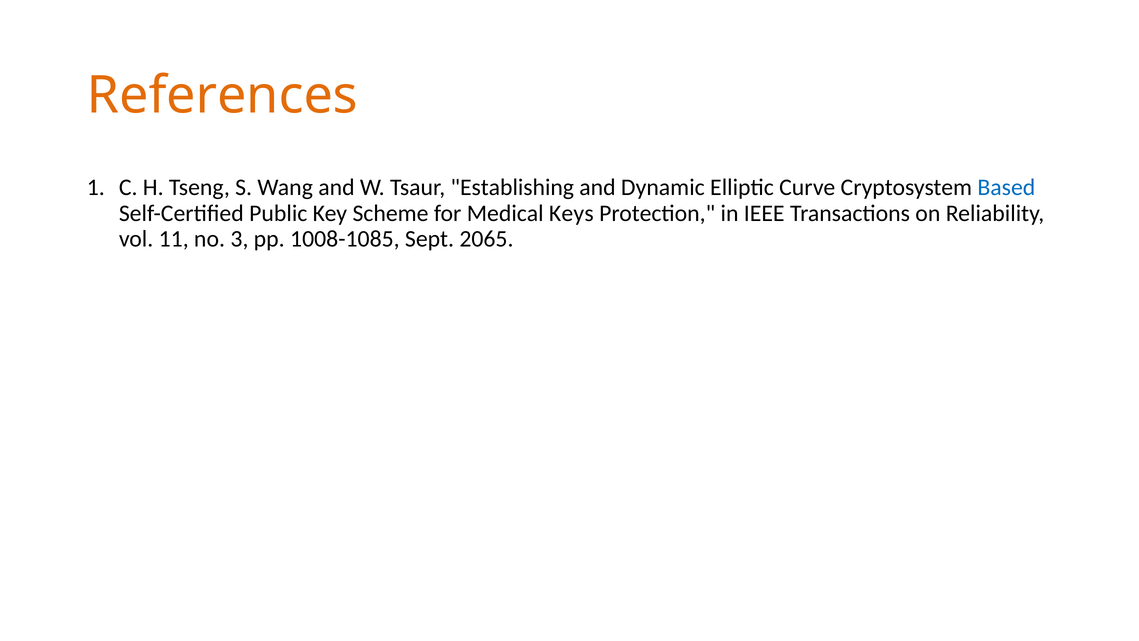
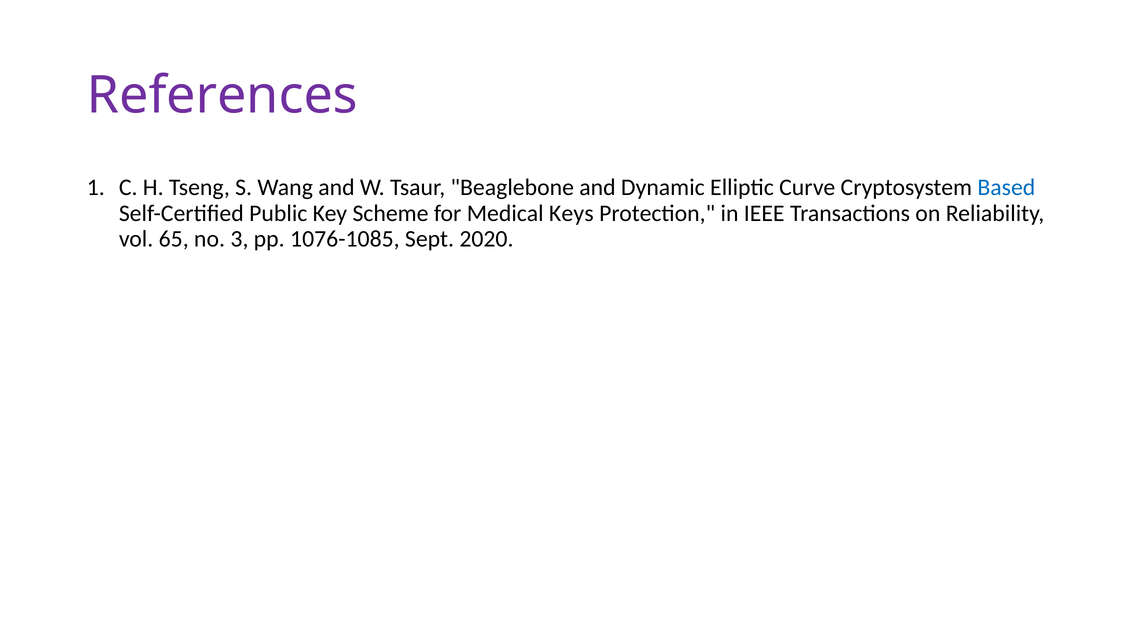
References colour: orange -> purple
Establishing: Establishing -> Beaglebone
11: 11 -> 65
1008-1085: 1008-1085 -> 1076-1085
2065: 2065 -> 2020
